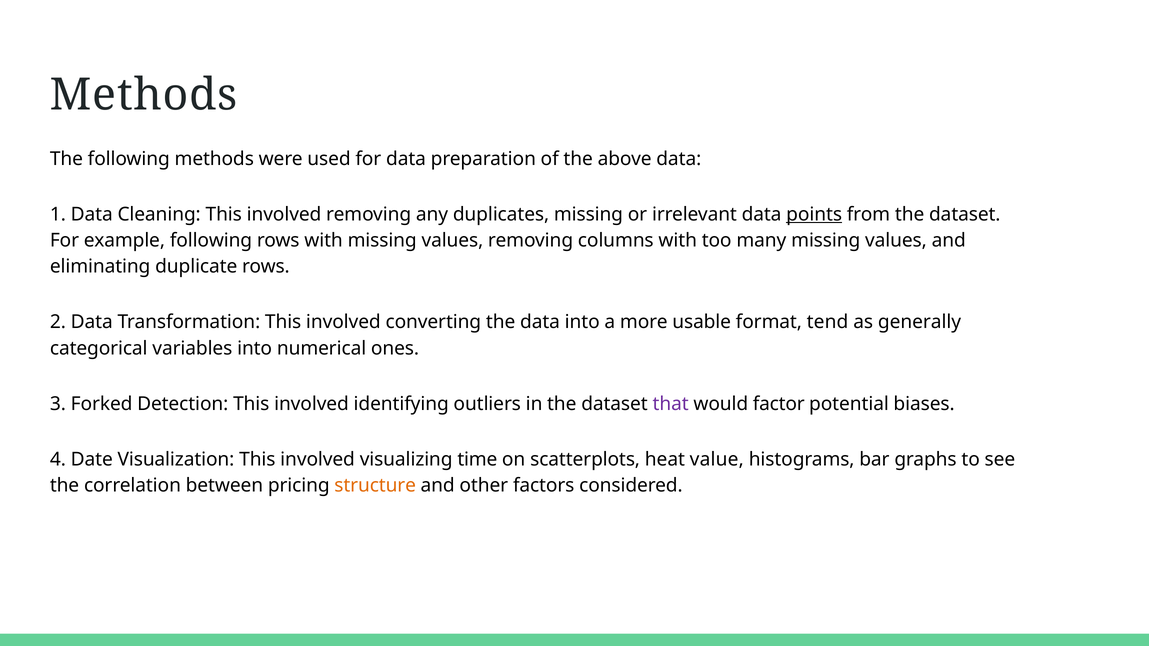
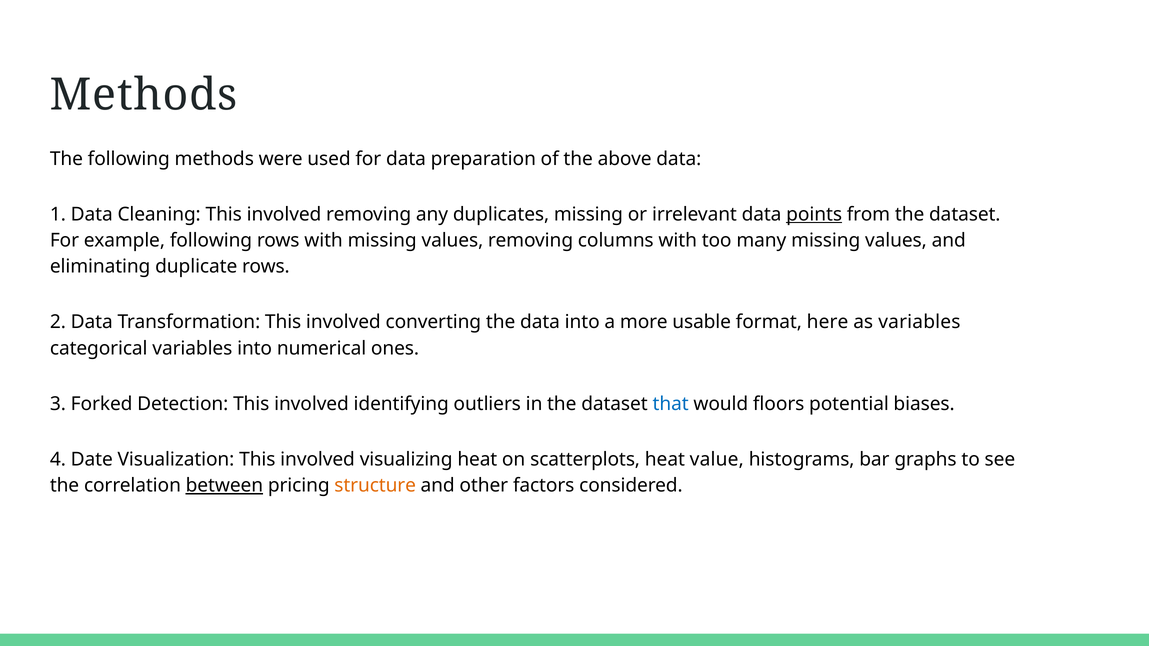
tend: tend -> here
as generally: generally -> variables
that colour: purple -> blue
factor: factor -> floors
visualizing time: time -> heat
between underline: none -> present
